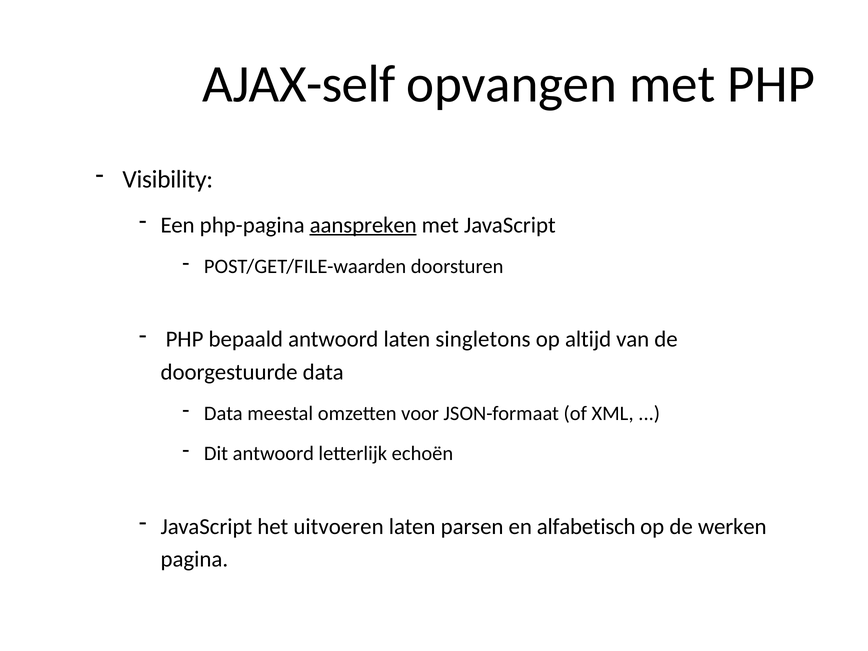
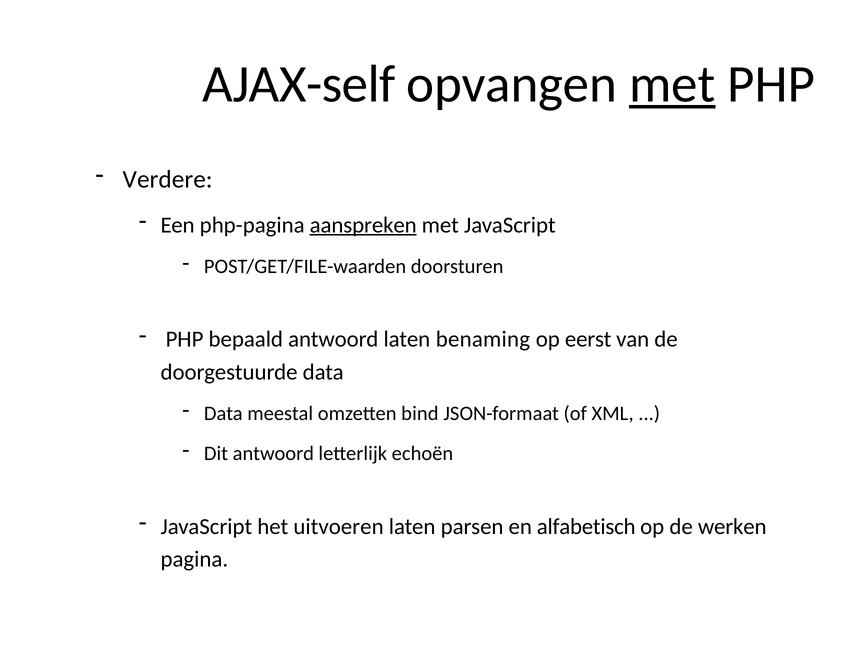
met at (672, 84) underline: none -> present
Visibility: Visibility -> Verdere
singletons: singletons -> benaming
altijd: altijd -> eerst
voor: voor -> bind
